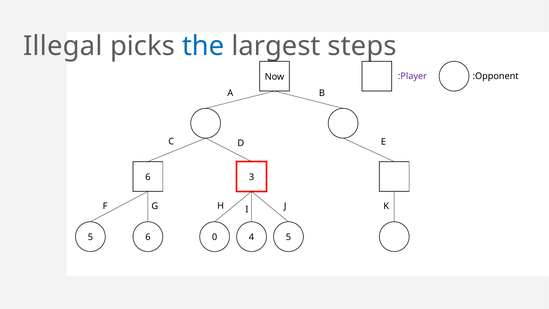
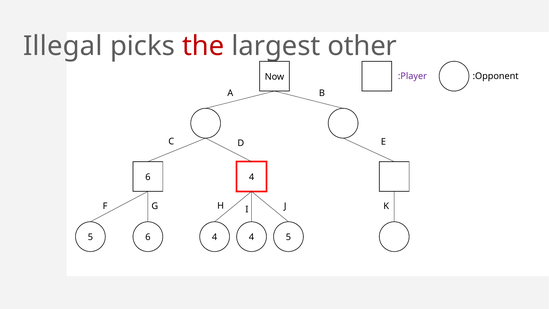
the colour: blue -> red
steps: steps -> other
6 3: 3 -> 4
5 0: 0 -> 4
